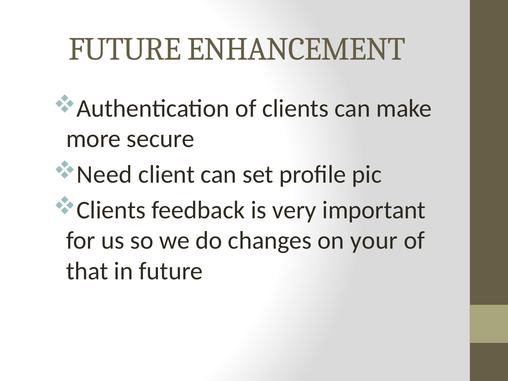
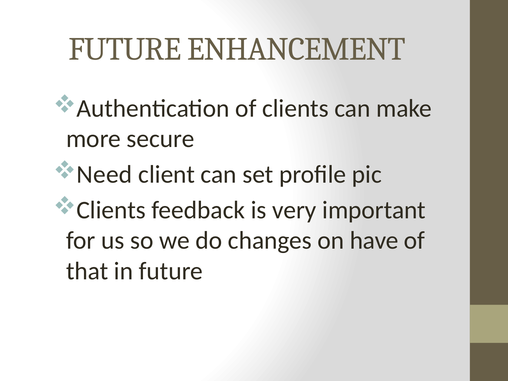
your: your -> have
